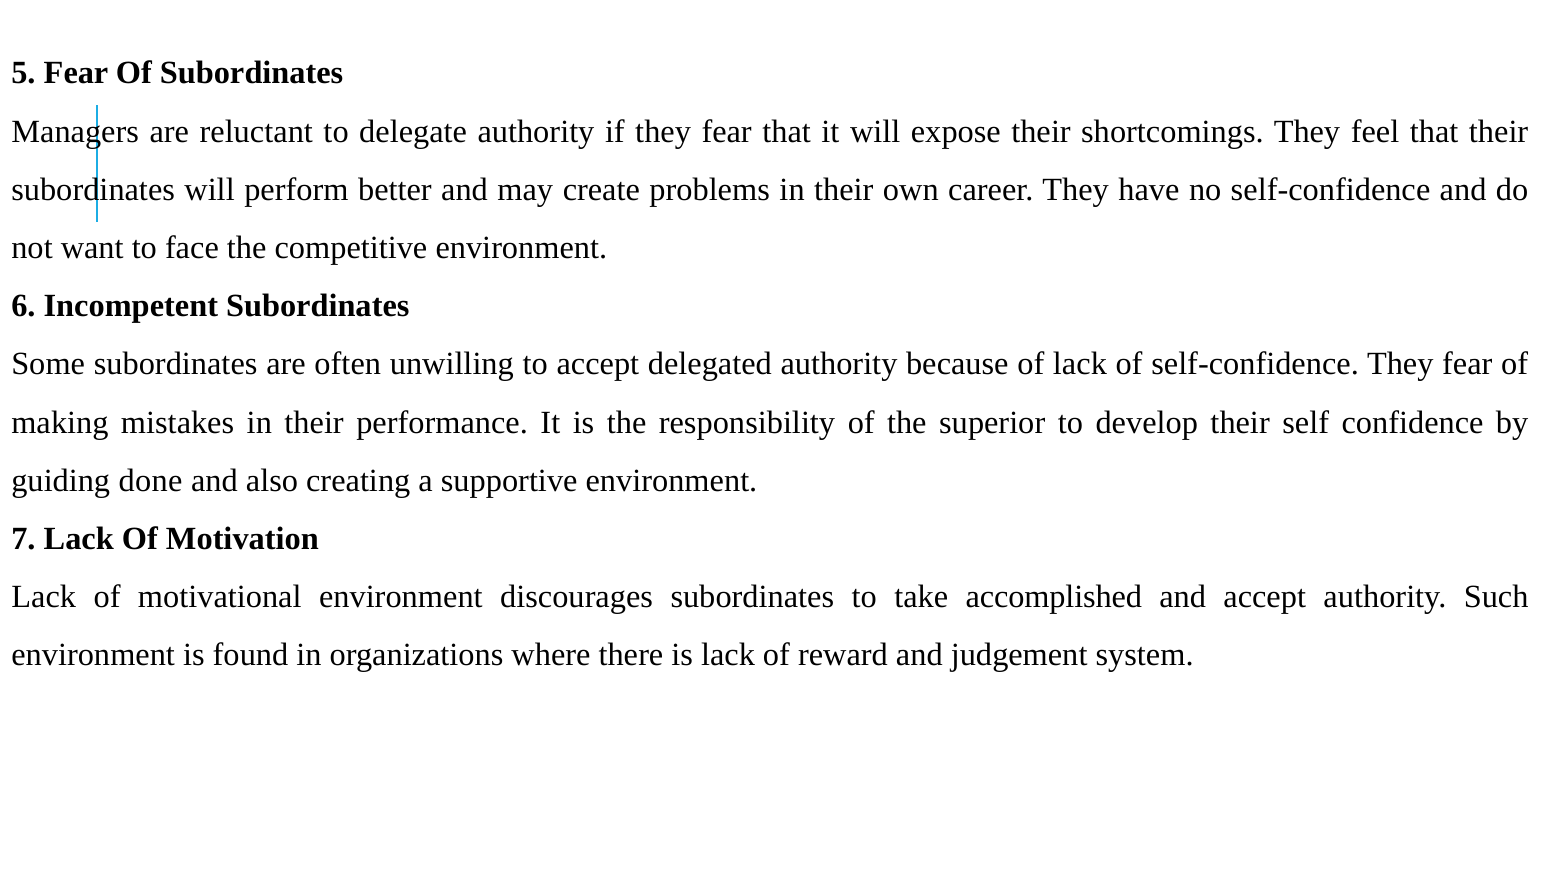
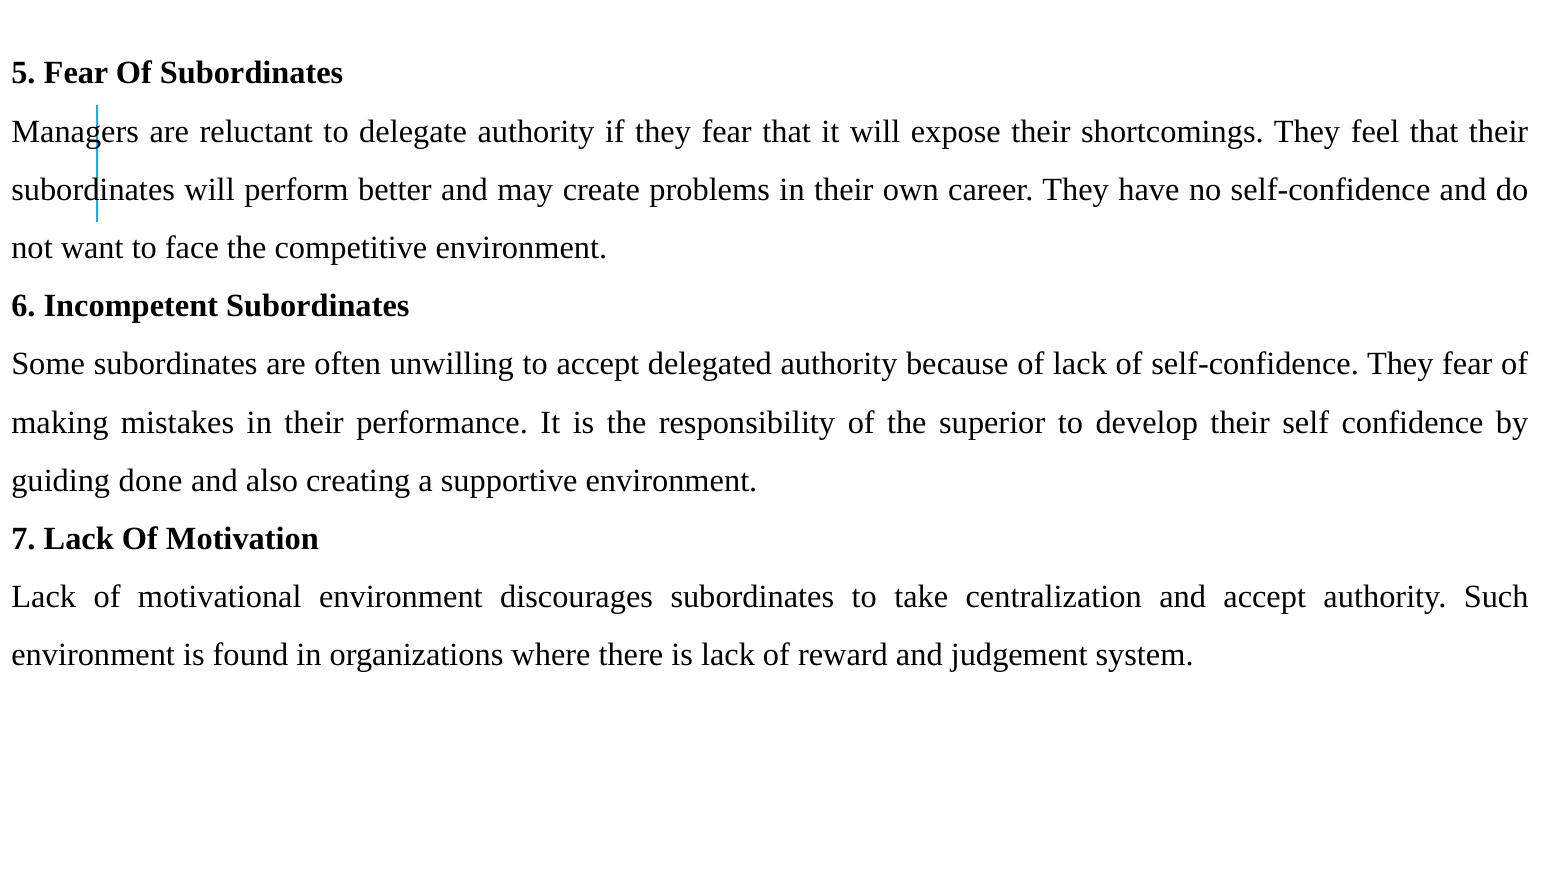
accomplished: accomplished -> centralization
